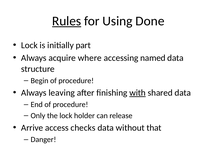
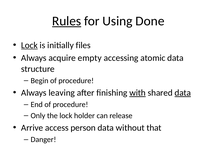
Lock at (29, 45) underline: none -> present
part: part -> files
where: where -> empty
named: named -> atomic
data at (183, 93) underline: none -> present
checks: checks -> person
